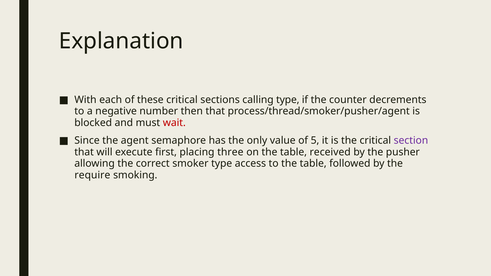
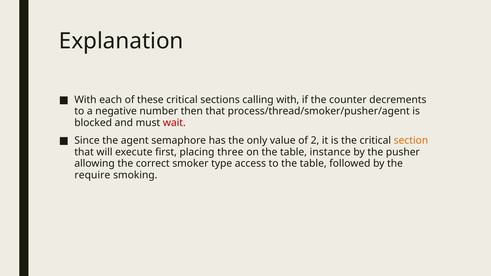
calling type: type -> with
5: 5 -> 2
section colour: purple -> orange
received: received -> instance
